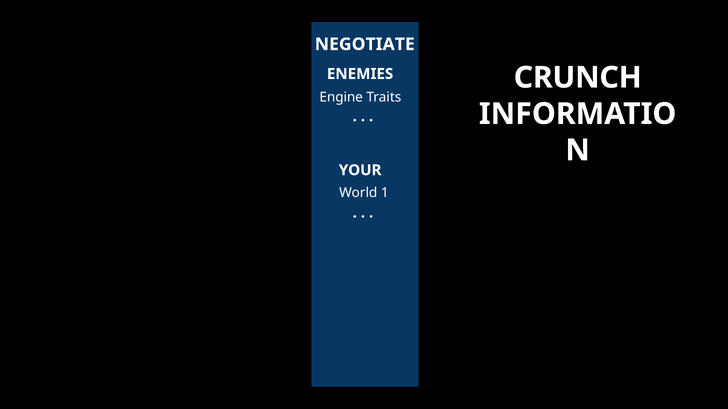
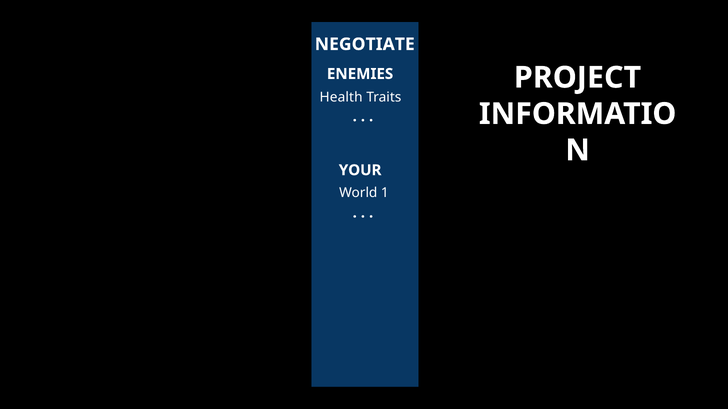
CRUNCH: CRUNCH -> PROJECT
Engine: Engine -> Health
